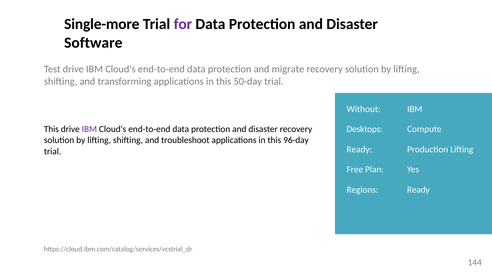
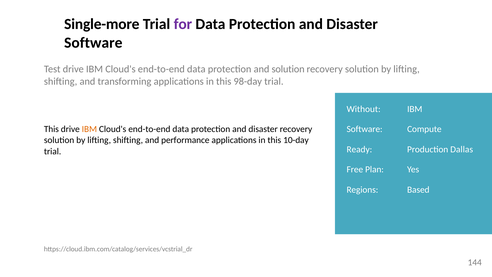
and migrate: migrate -> solution
50-day: 50-day -> 98-day
IBM at (89, 129) colour: purple -> orange
Desktops at (365, 129): Desktops -> Software
troubleshoot: troubleshoot -> performance
96-day: 96-day -> 10-day
Production Lifting: Lifting -> Dallas
Regions Ready: Ready -> Based
